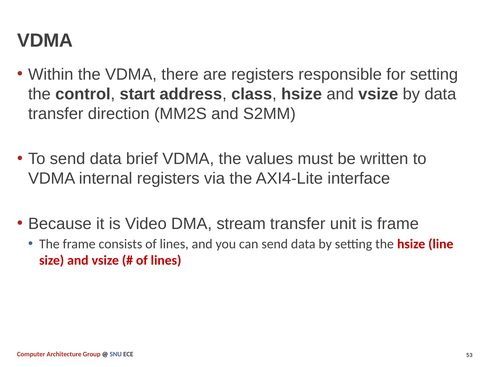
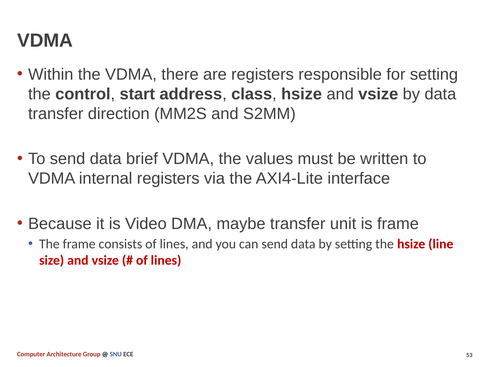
stream: stream -> maybe
